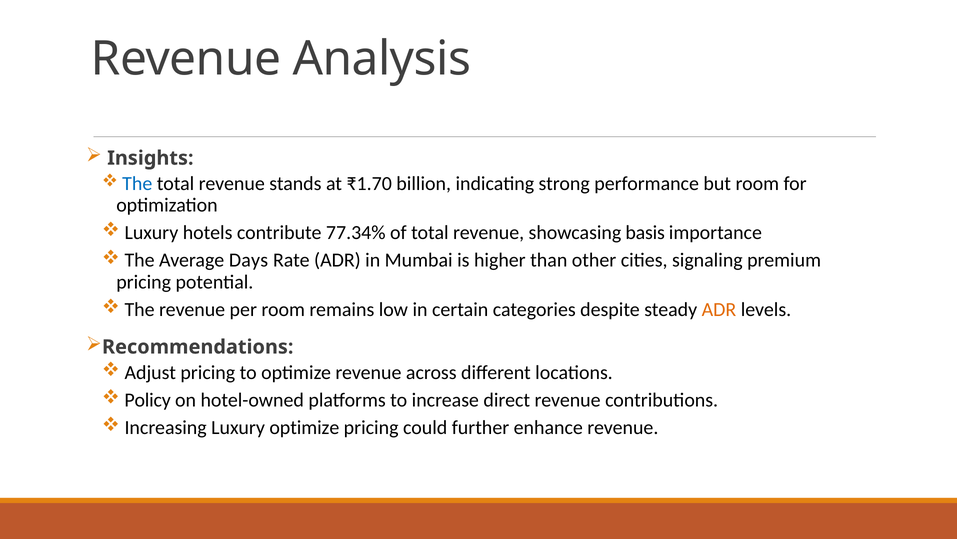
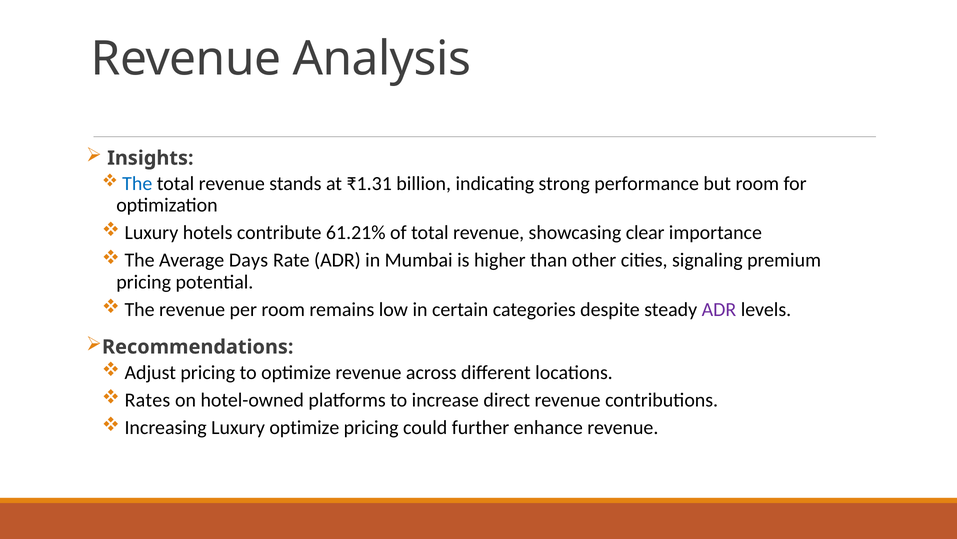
₹1.70: ₹1.70 -> ₹1.31
77.34%: 77.34% -> 61.21%
basis: basis -> clear
ADR at (719, 309) colour: orange -> purple
Policy: Policy -> Rates
